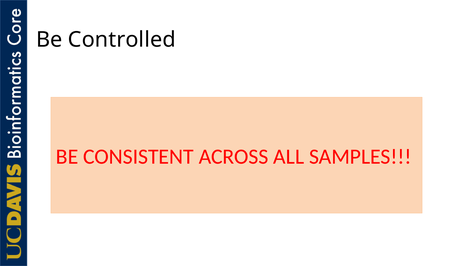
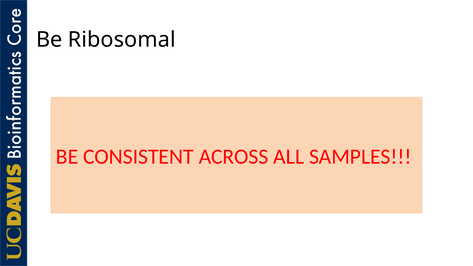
Controlled: Controlled -> Ribosomal
